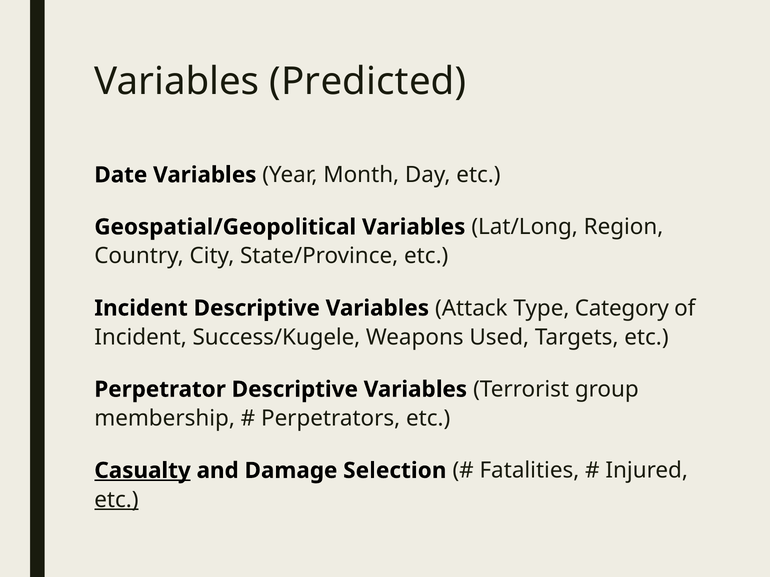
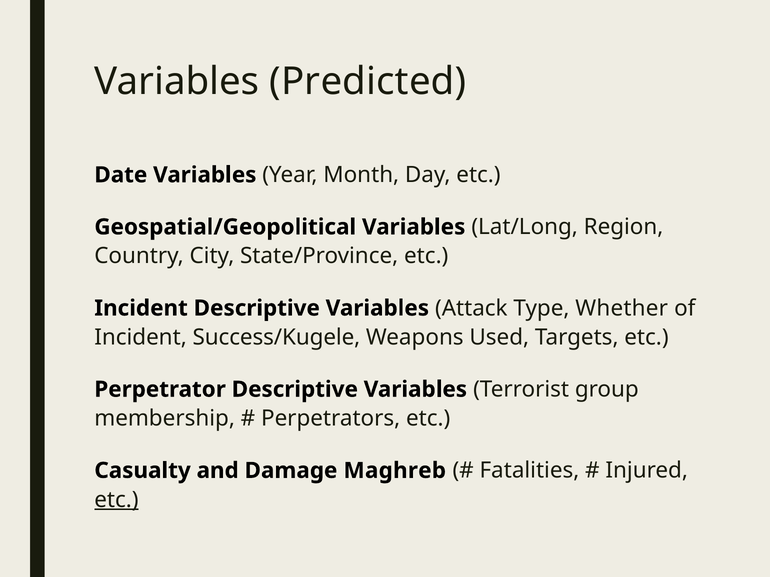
Category: Category -> Whether
Casualty underline: present -> none
Selection: Selection -> Maghreb
